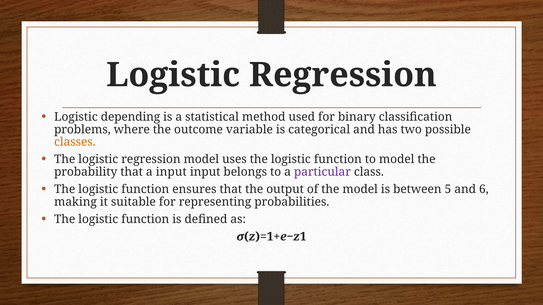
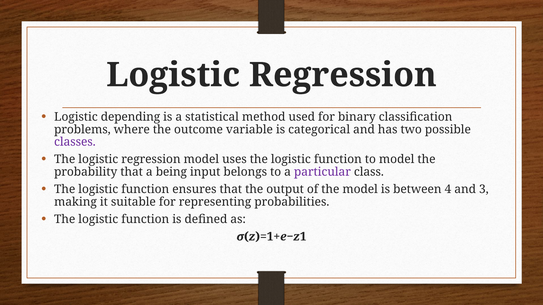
classes colour: orange -> purple
a input: input -> being
5: 5 -> 4
6: 6 -> 3
